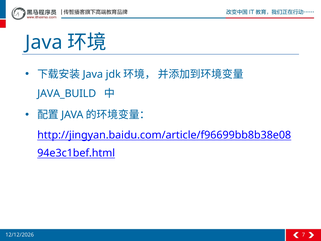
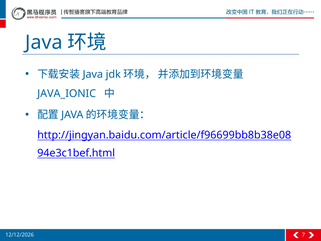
JAVA_BUILD: JAVA_BUILD -> JAVA_IONIC
